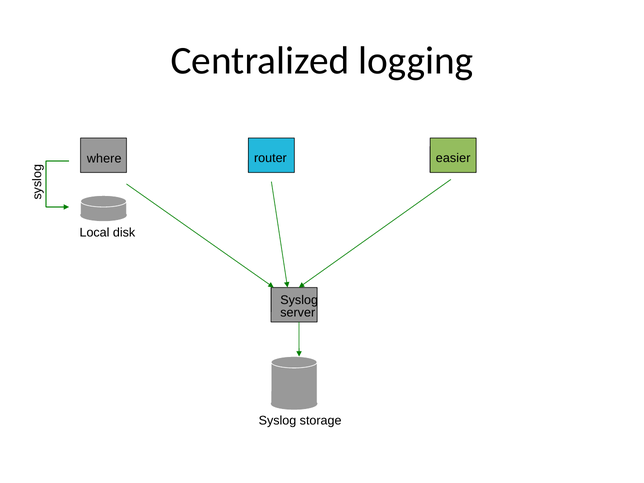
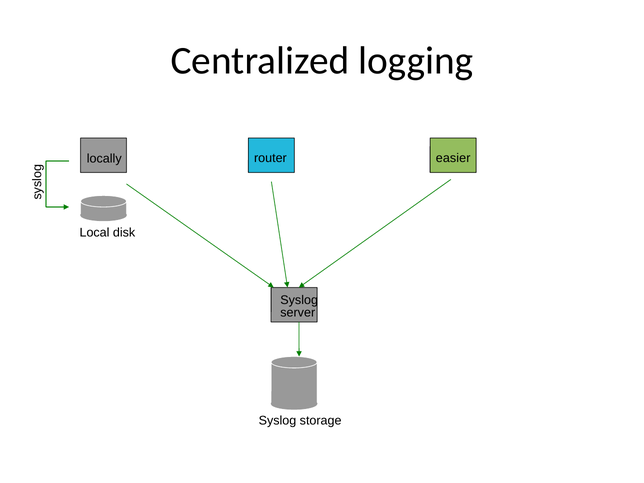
where: where -> locally
